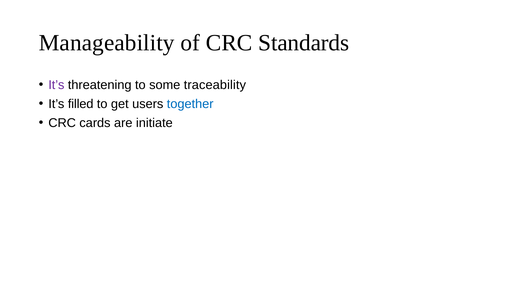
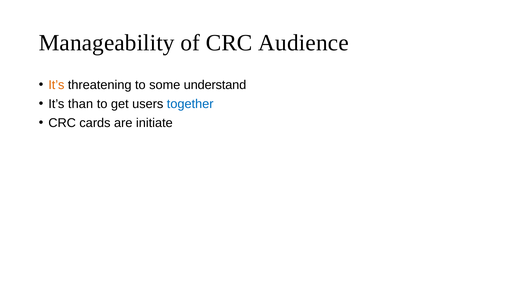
Standards: Standards -> Audience
It’s at (56, 85) colour: purple -> orange
traceability: traceability -> understand
filled: filled -> than
